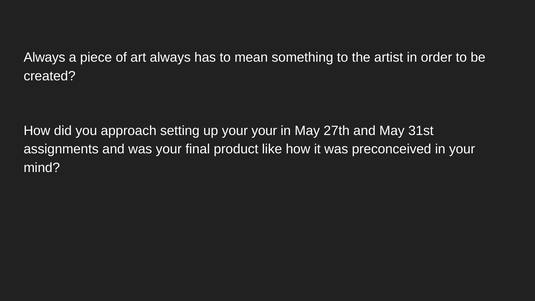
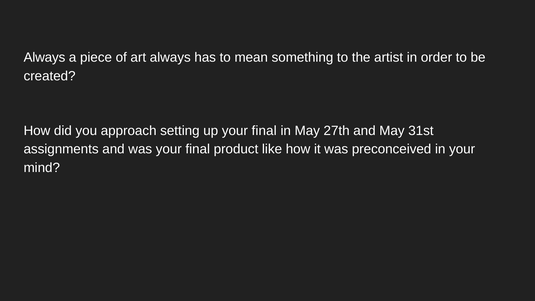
up your your: your -> final
